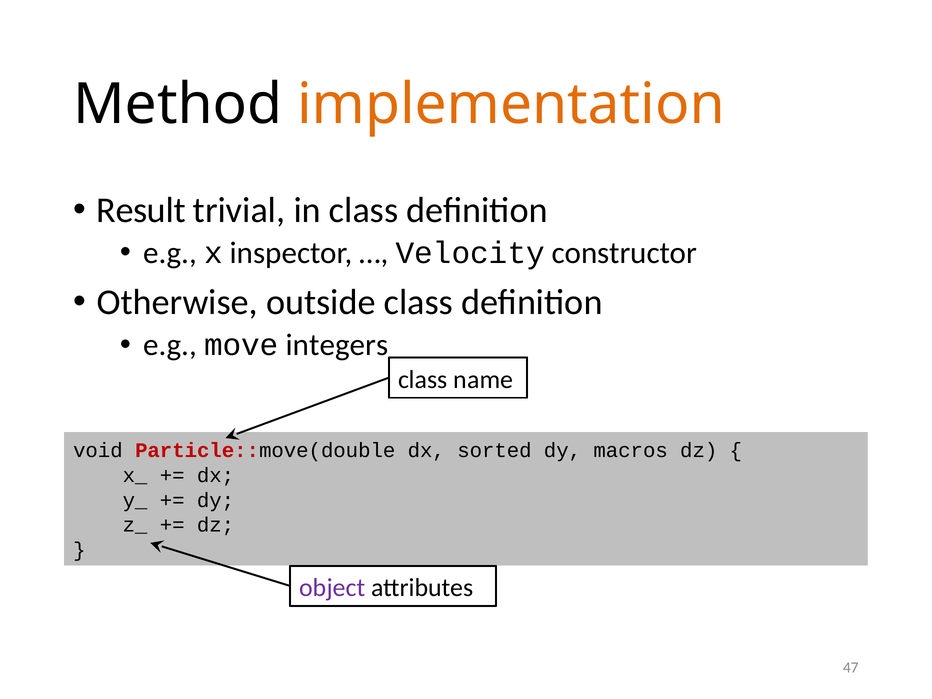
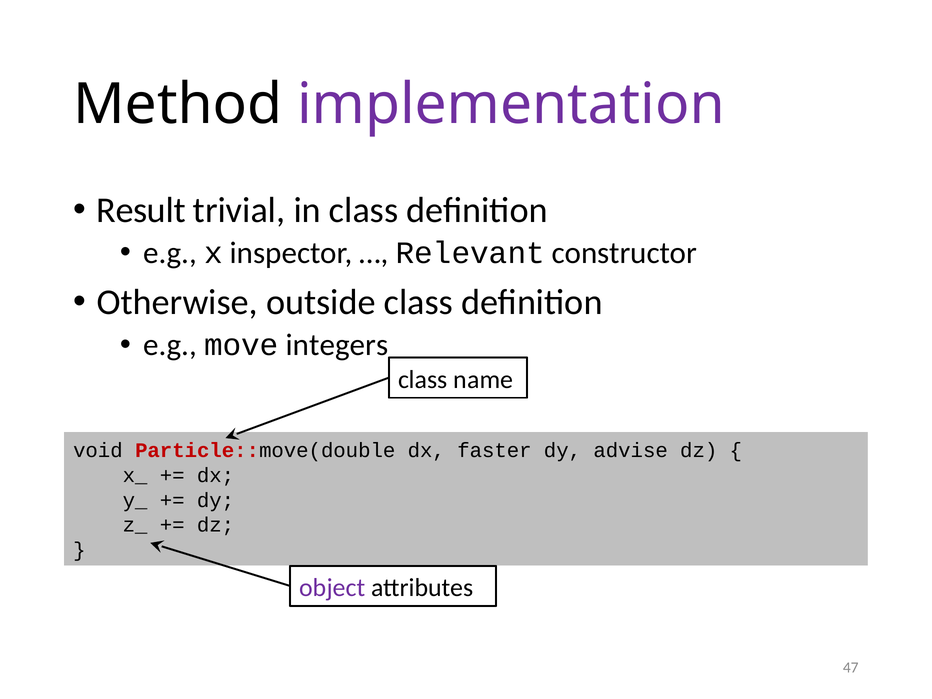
implementation colour: orange -> purple
Velocity: Velocity -> Relevant
sorted: sorted -> faster
macros: macros -> advise
